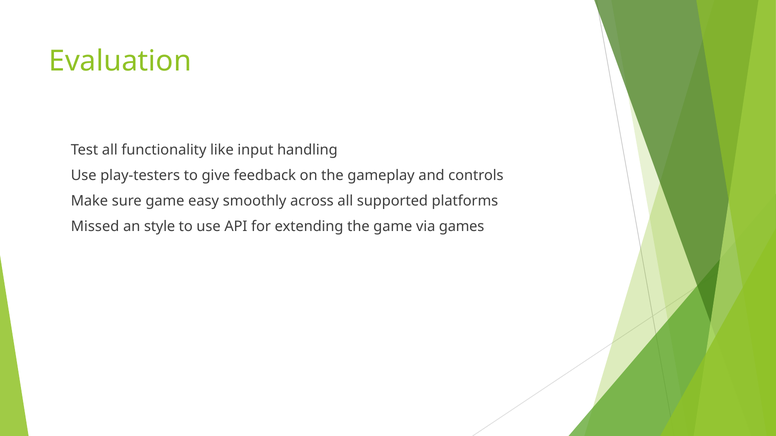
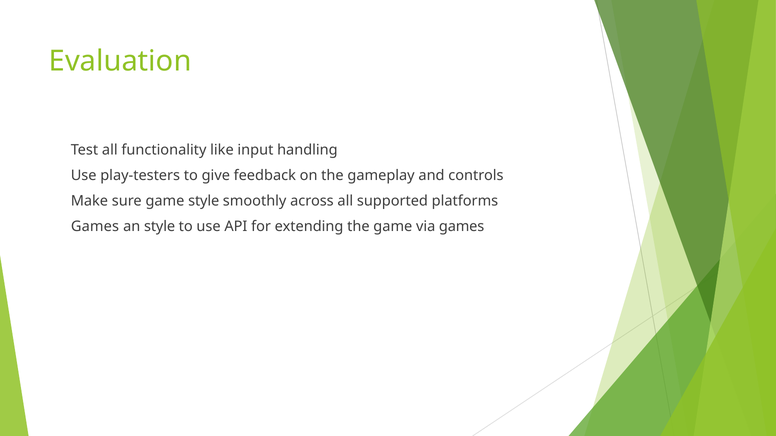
game easy: easy -> style
Missed at (95, 227): Missed -> Games
